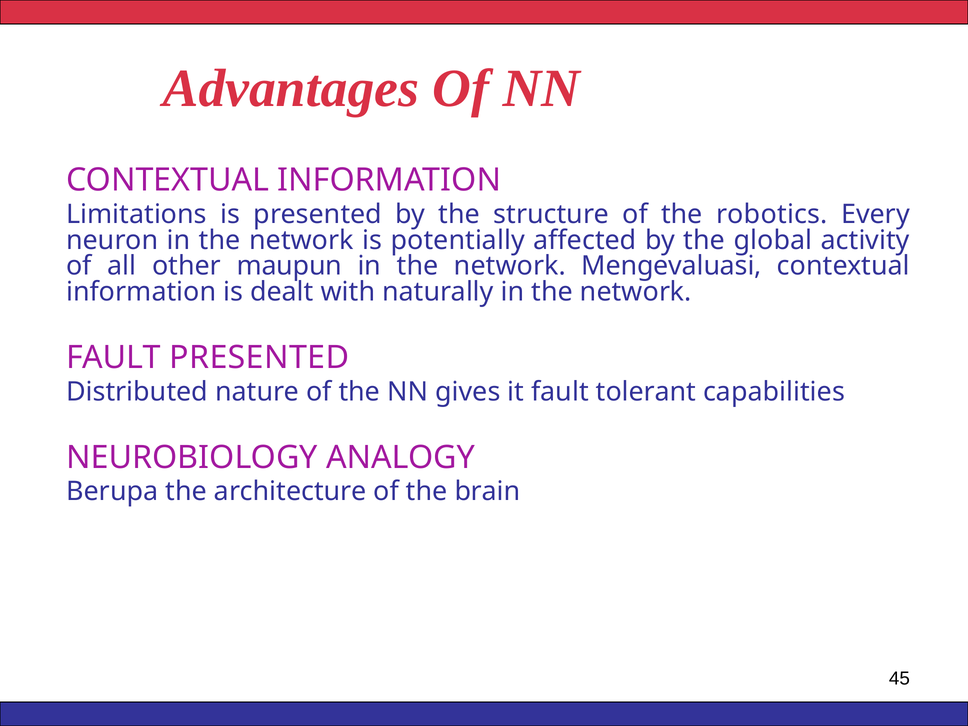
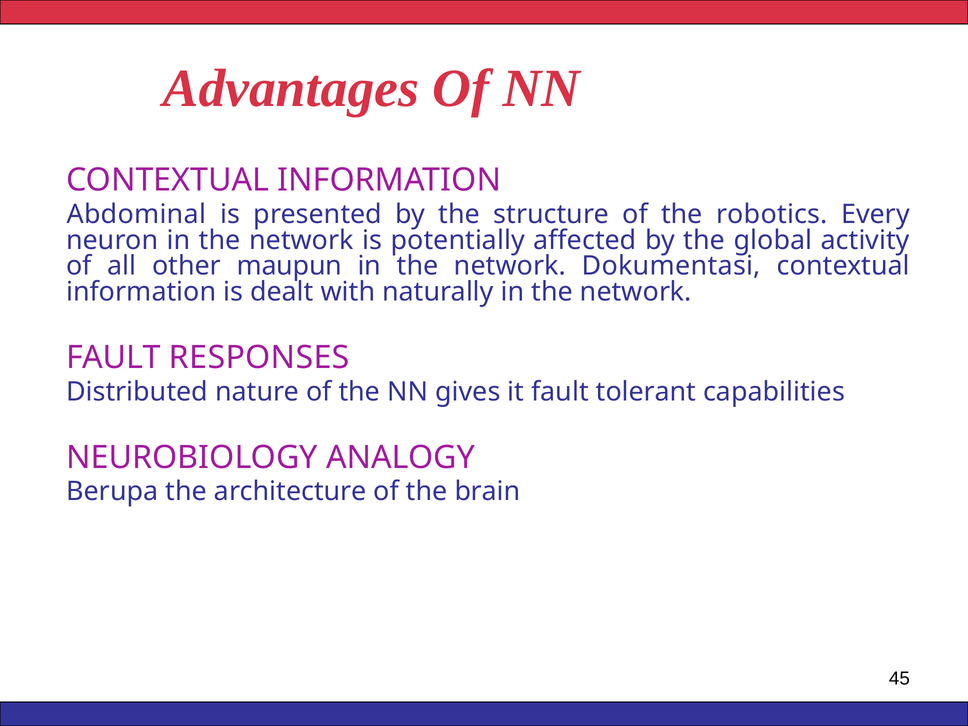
Limitations: Limitations -> Abdominal
Mengevaluasi: Mengevaluasi -> Dokumentasi
FAULT PRESENTED: PRESENTED -> RESPONSES
